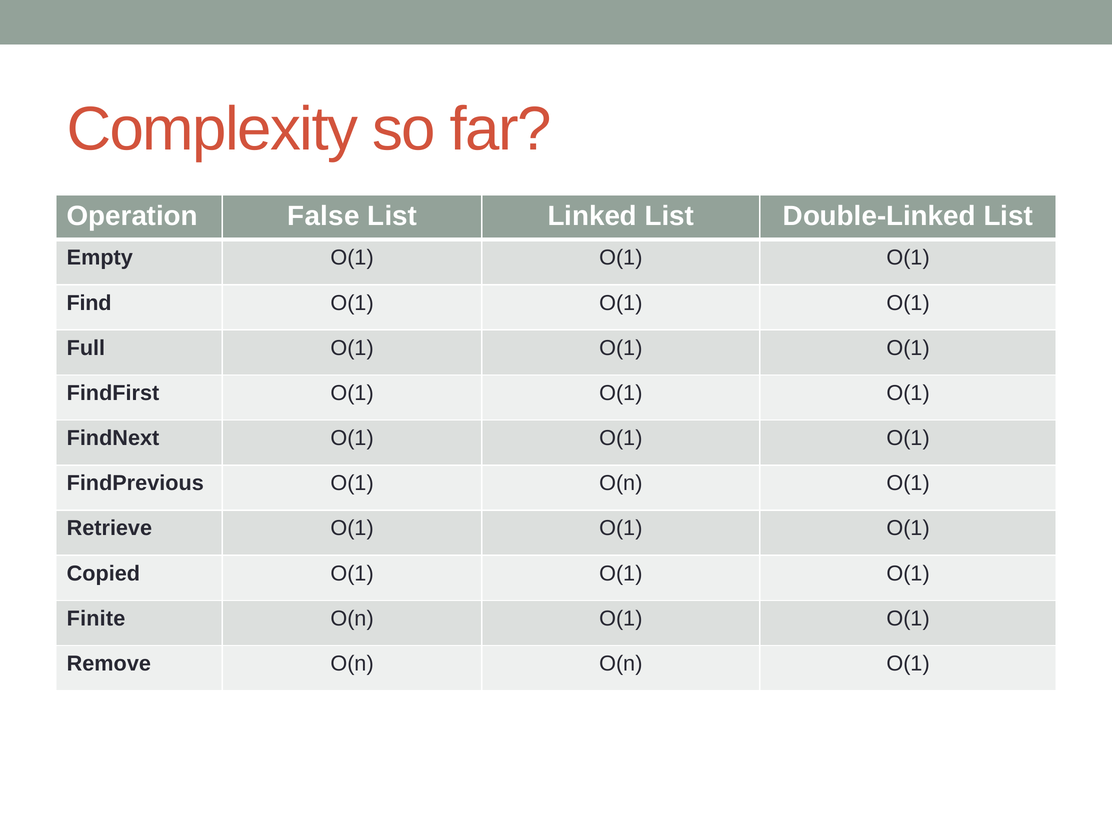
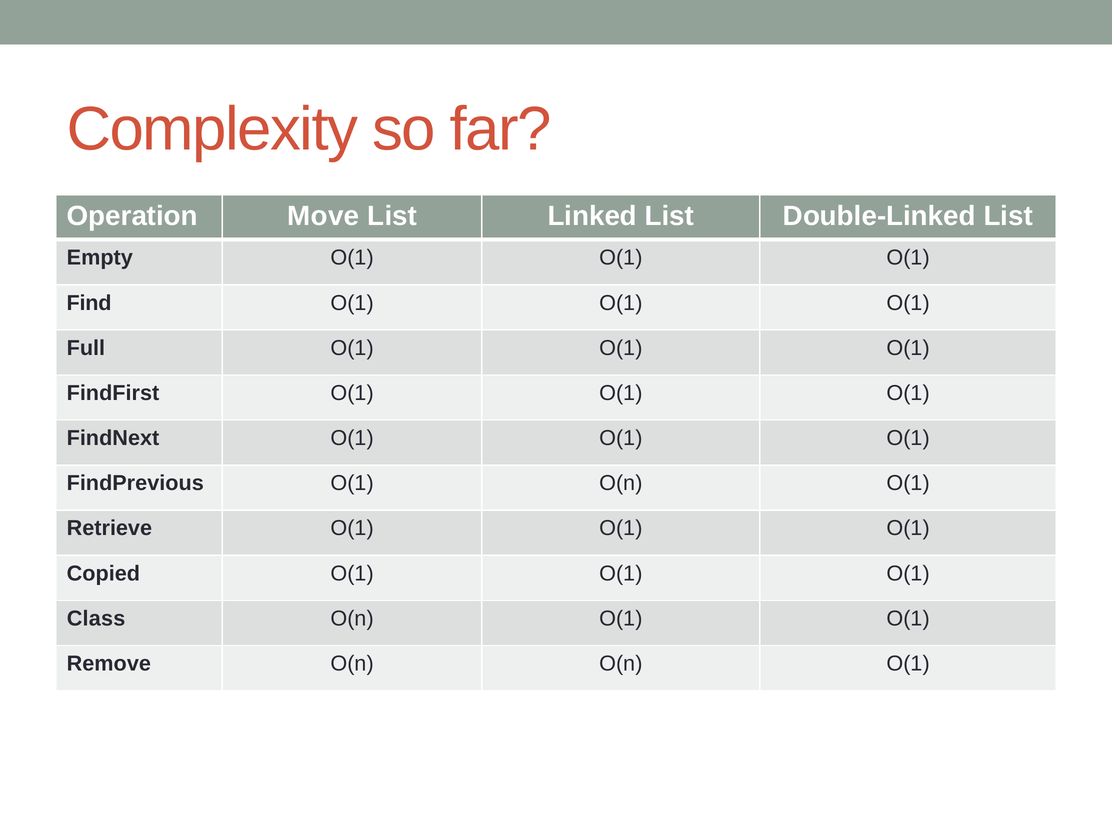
False: False -> Move
Finite: Finite -> Class
